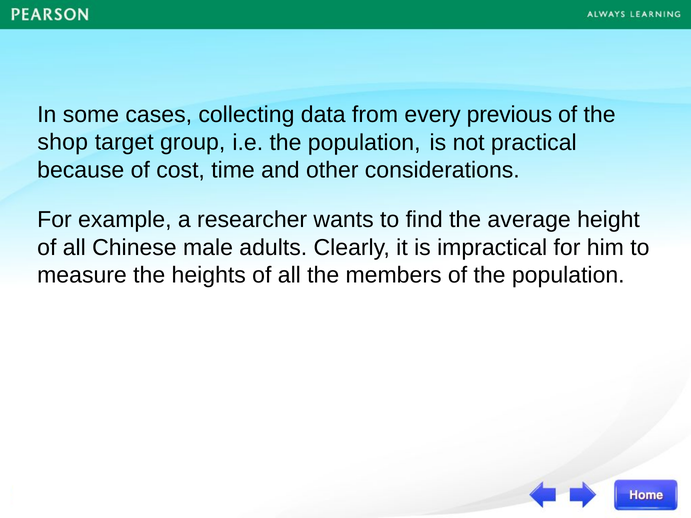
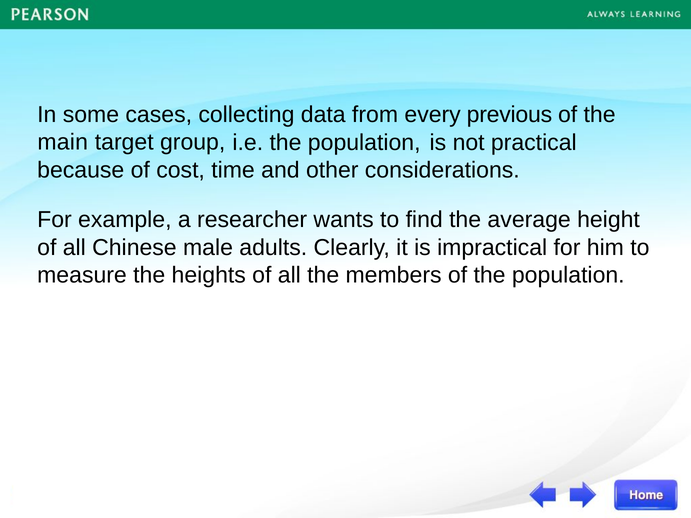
shop: shop -> main
